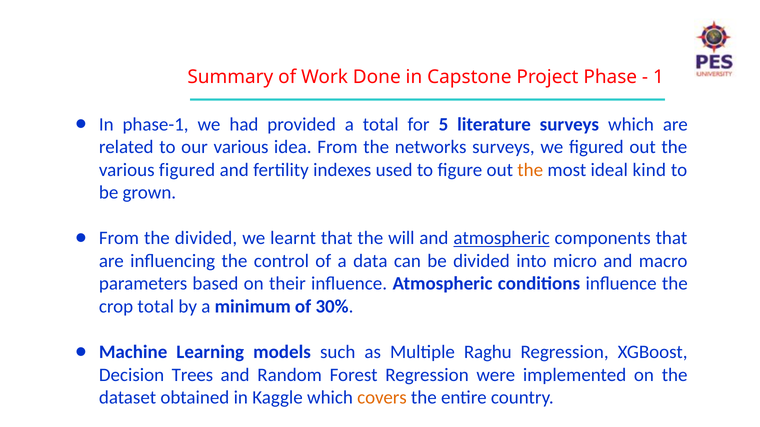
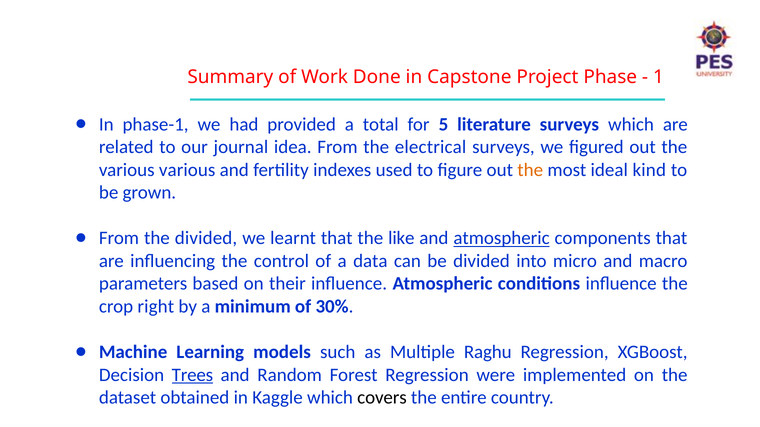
our various: various -> journal
networks: networks -> electrical
various figured: figured -> various
will: will -> like
crop total: total -> right
Trees underline: none -> present
covers colour: orange -> black
